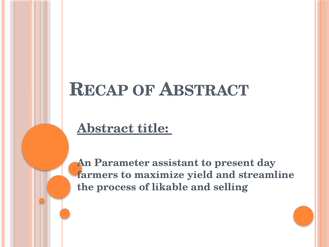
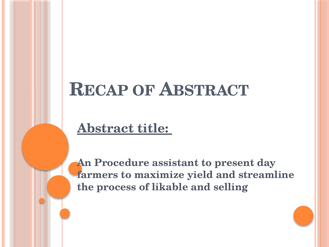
Parameter: Parameter -> Procedure
